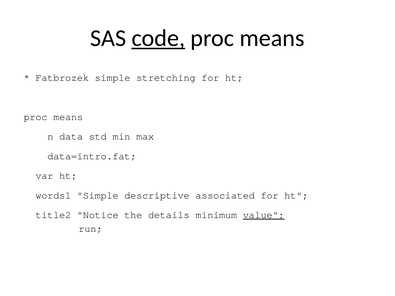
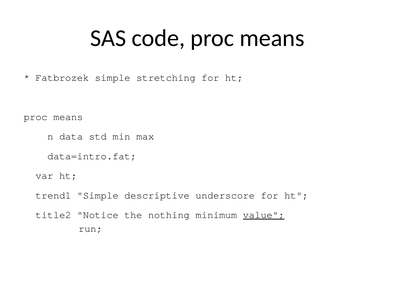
code underline: present -> none
words1: words1 -> trend1
associated: associated -> underscore
details: details -> nothing
